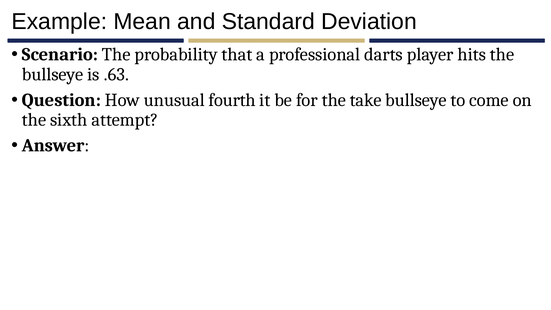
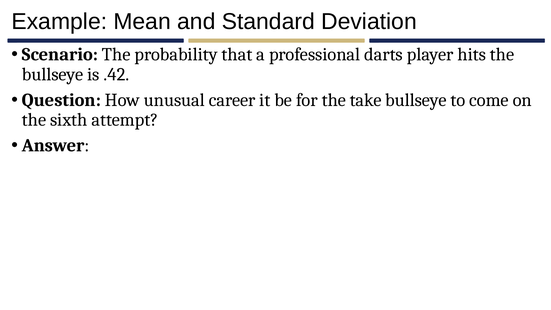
.63: .63 -> .42
fourth: fourth -> career
